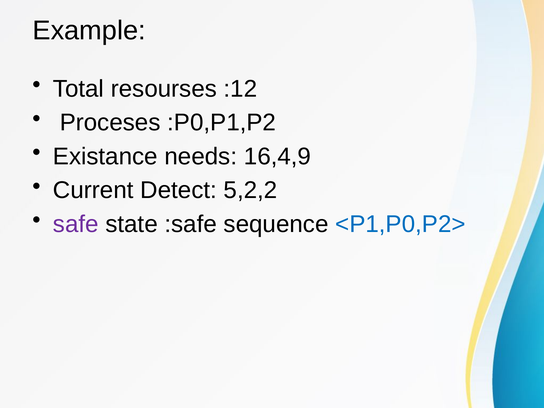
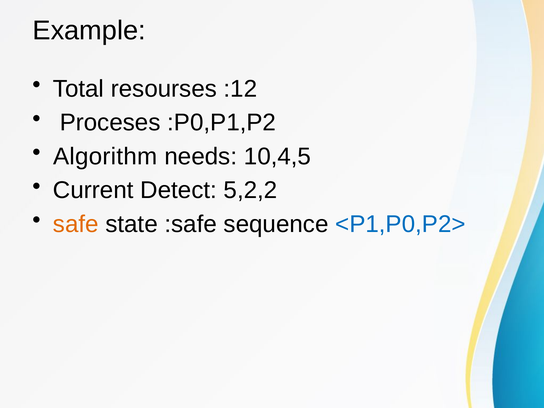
Existance: Existance -> Algorithm
16,4,9: 16,4,9 -> 10,4,5
safe colour: purple -> orange
